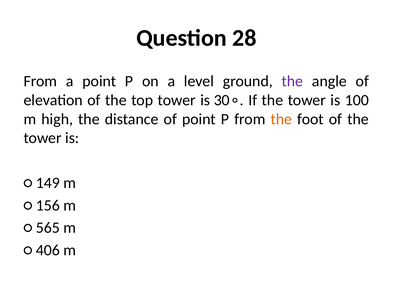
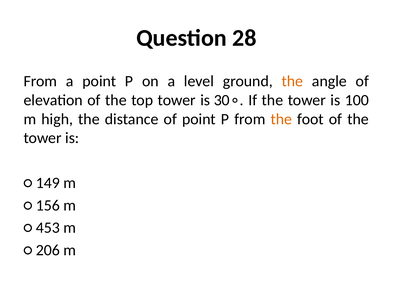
the at (292, 81) colour: purple -> orange
565: 565 -> 453
406: 406 -> 206
